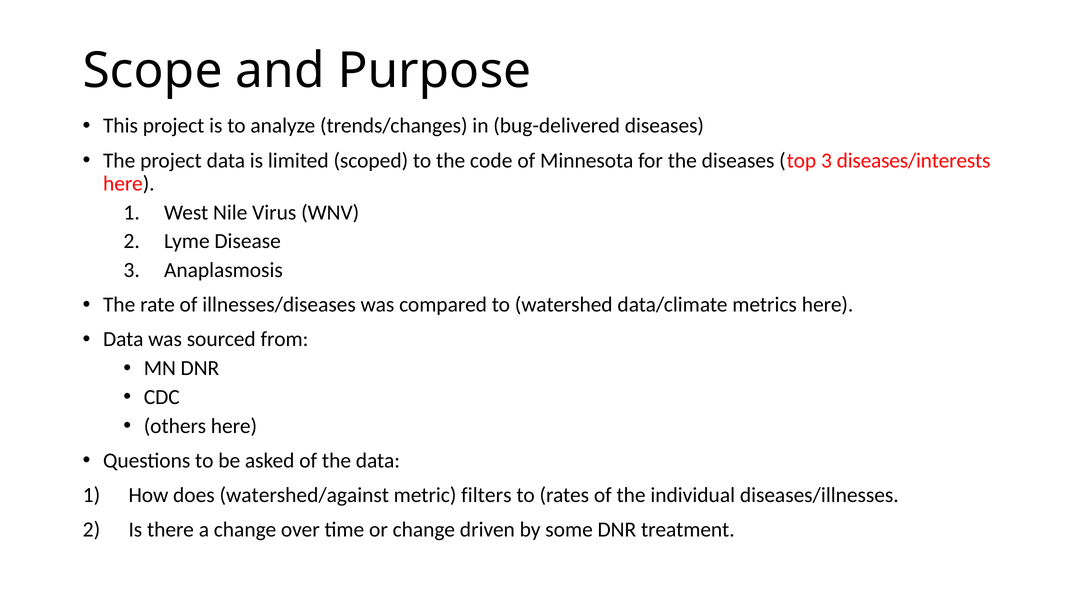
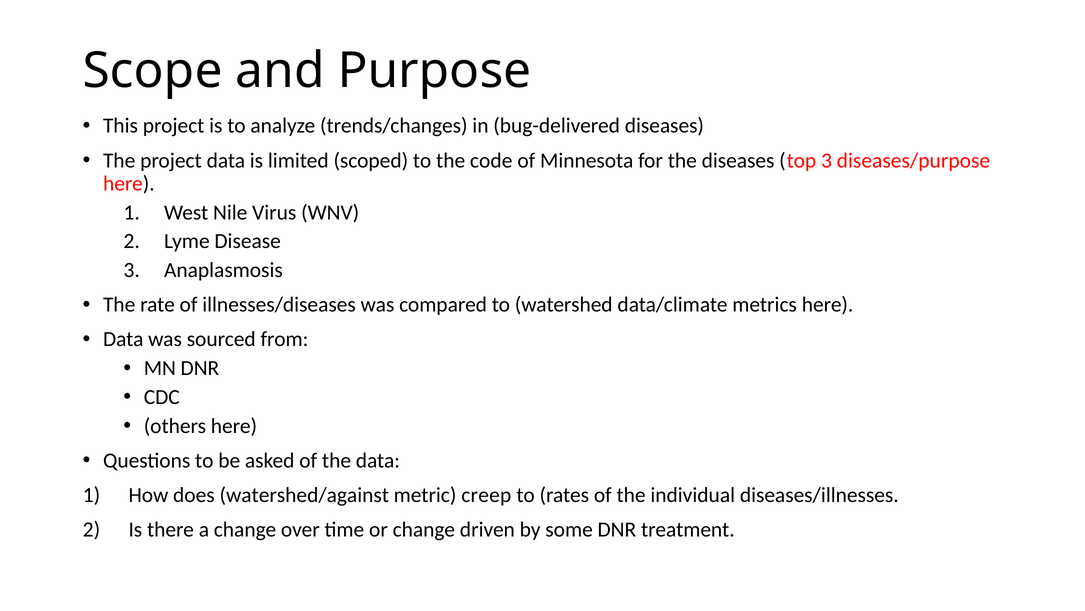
diseases/interests: diseases/interests -> diseases/purpose
filters: filters -> creep
